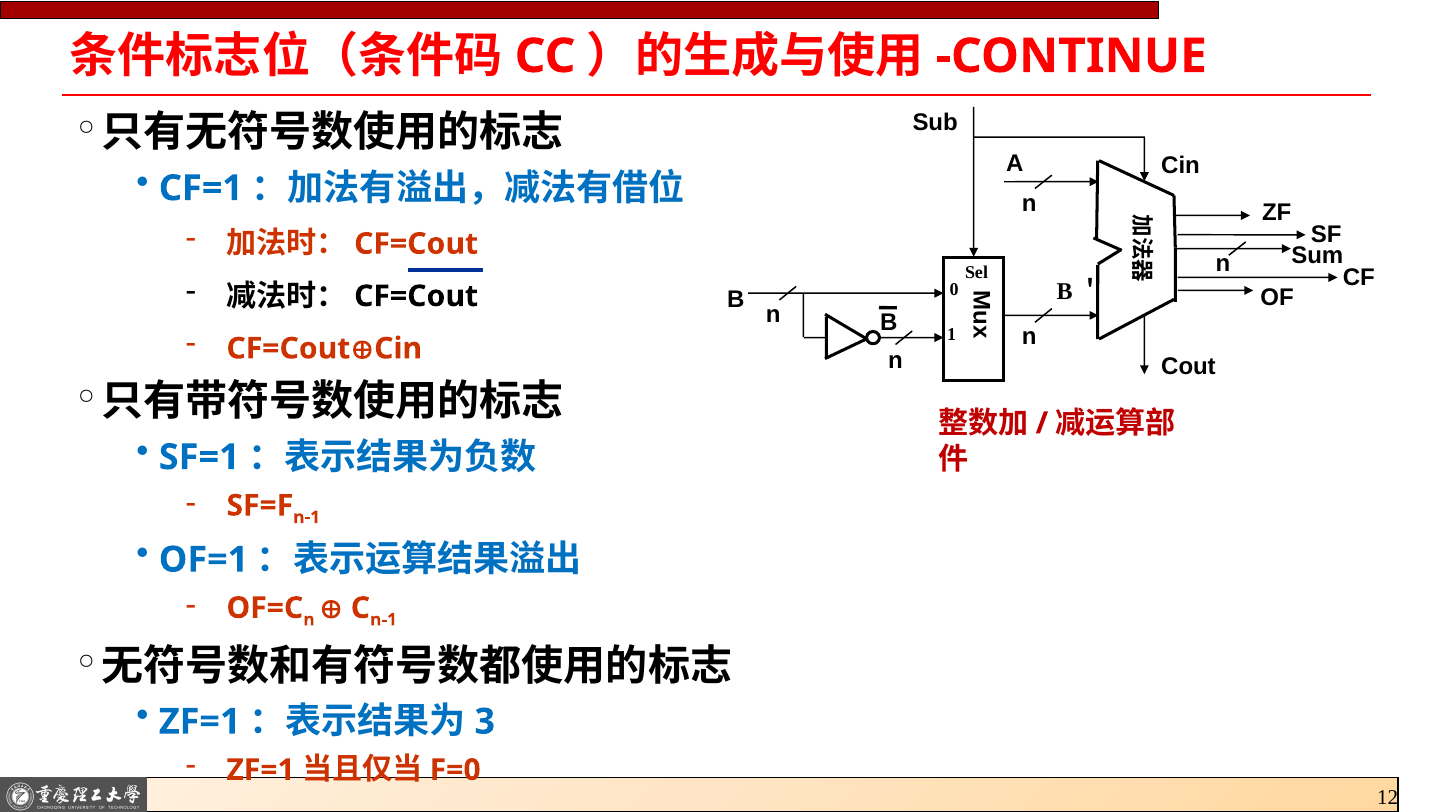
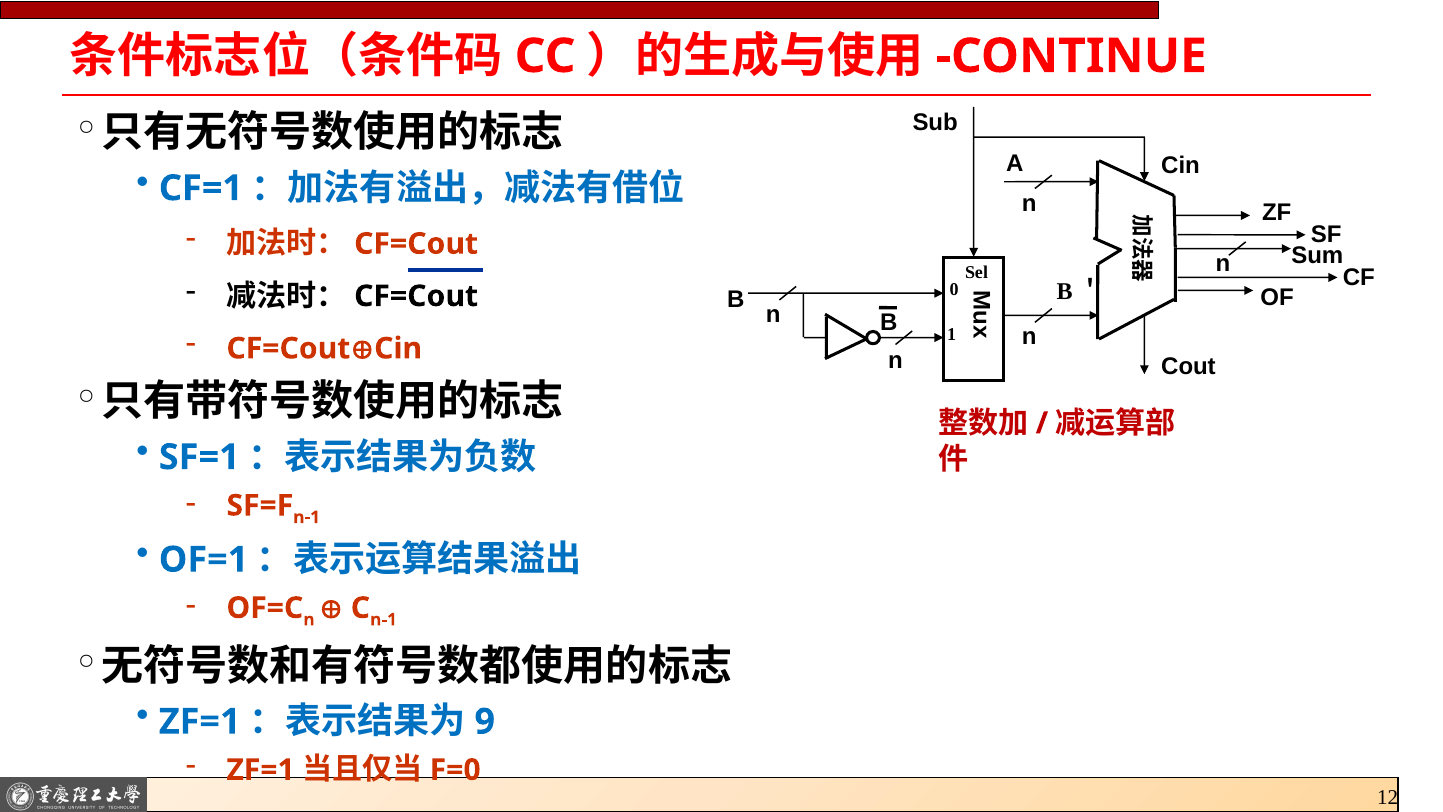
3: 3 -> 9
